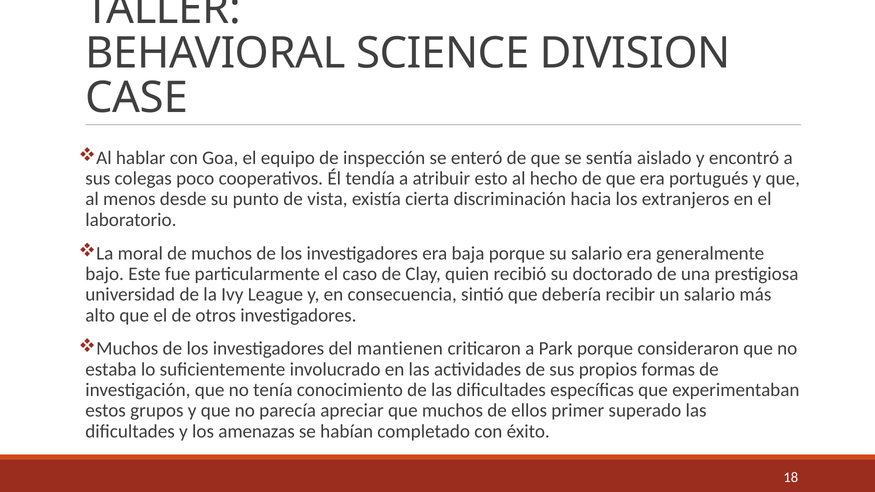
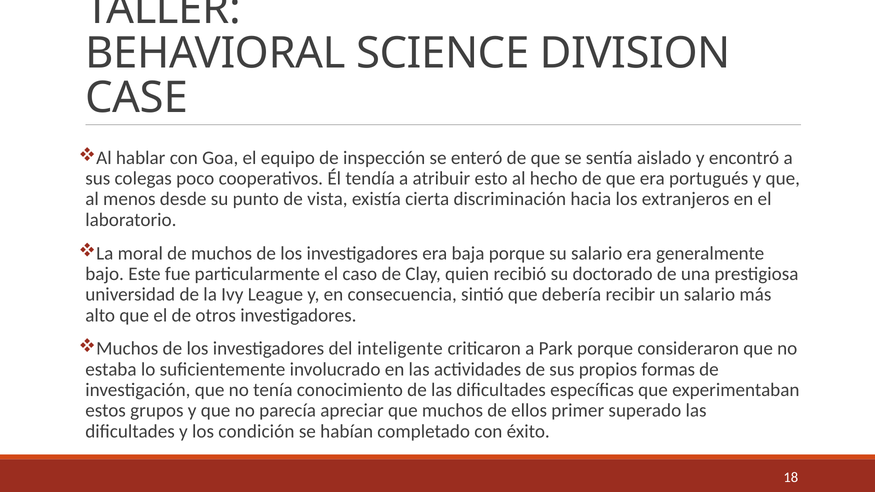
mantienen: mantienen -> inteligente
amenazas: amenazas -> condición
